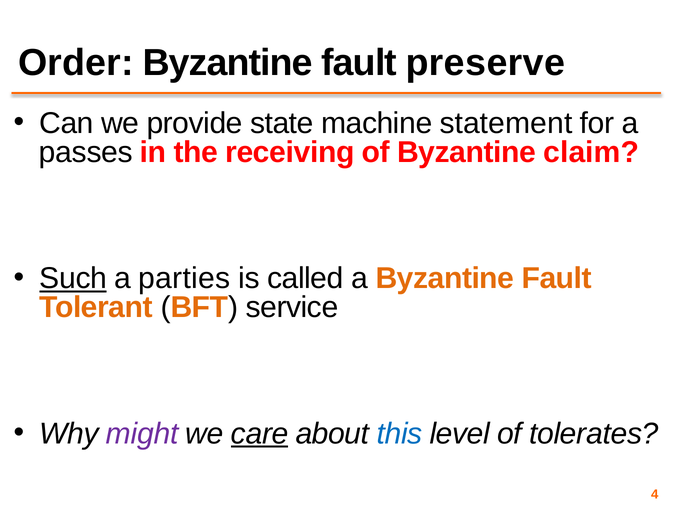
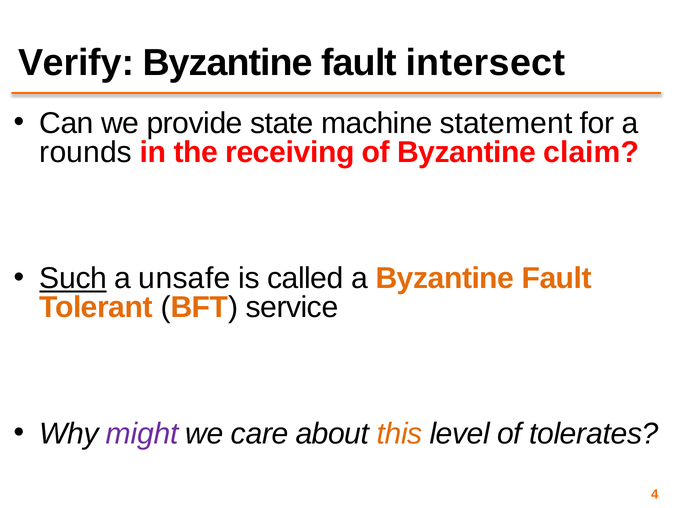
Order: Order -> Verify
preserve: preserve -> intersect
passes: passes -> rounds
parties: parties -> unsafe
care underline: present -> none
this colour: blue -> orange
